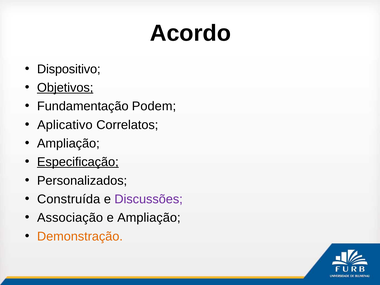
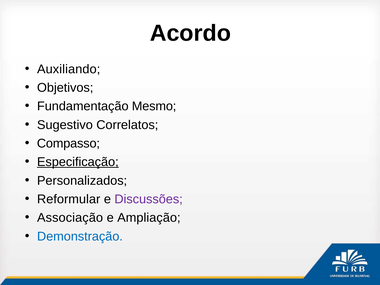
Dispositivo: Dispositivo -> Auxiliando
Objetivos underline: present -> none
Podem: Podem -> Mesmo
Aplicativo: Aplicativo -> Sugestivo
Ampliação at (68, 143): Ampliação -> Compasso
Construída: Construída -> Reformular
Demonstração colour: orange -> blue
